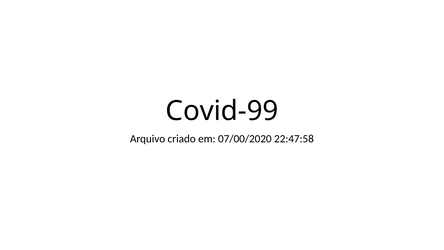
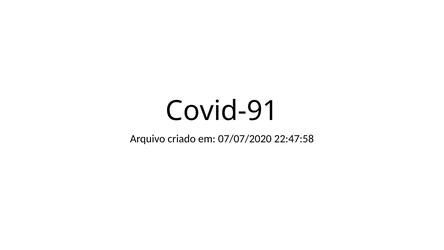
Covid-99: Covid-99 -> Covid-91
07/00/2020: 07/00/2020 -> 07/07/2020
